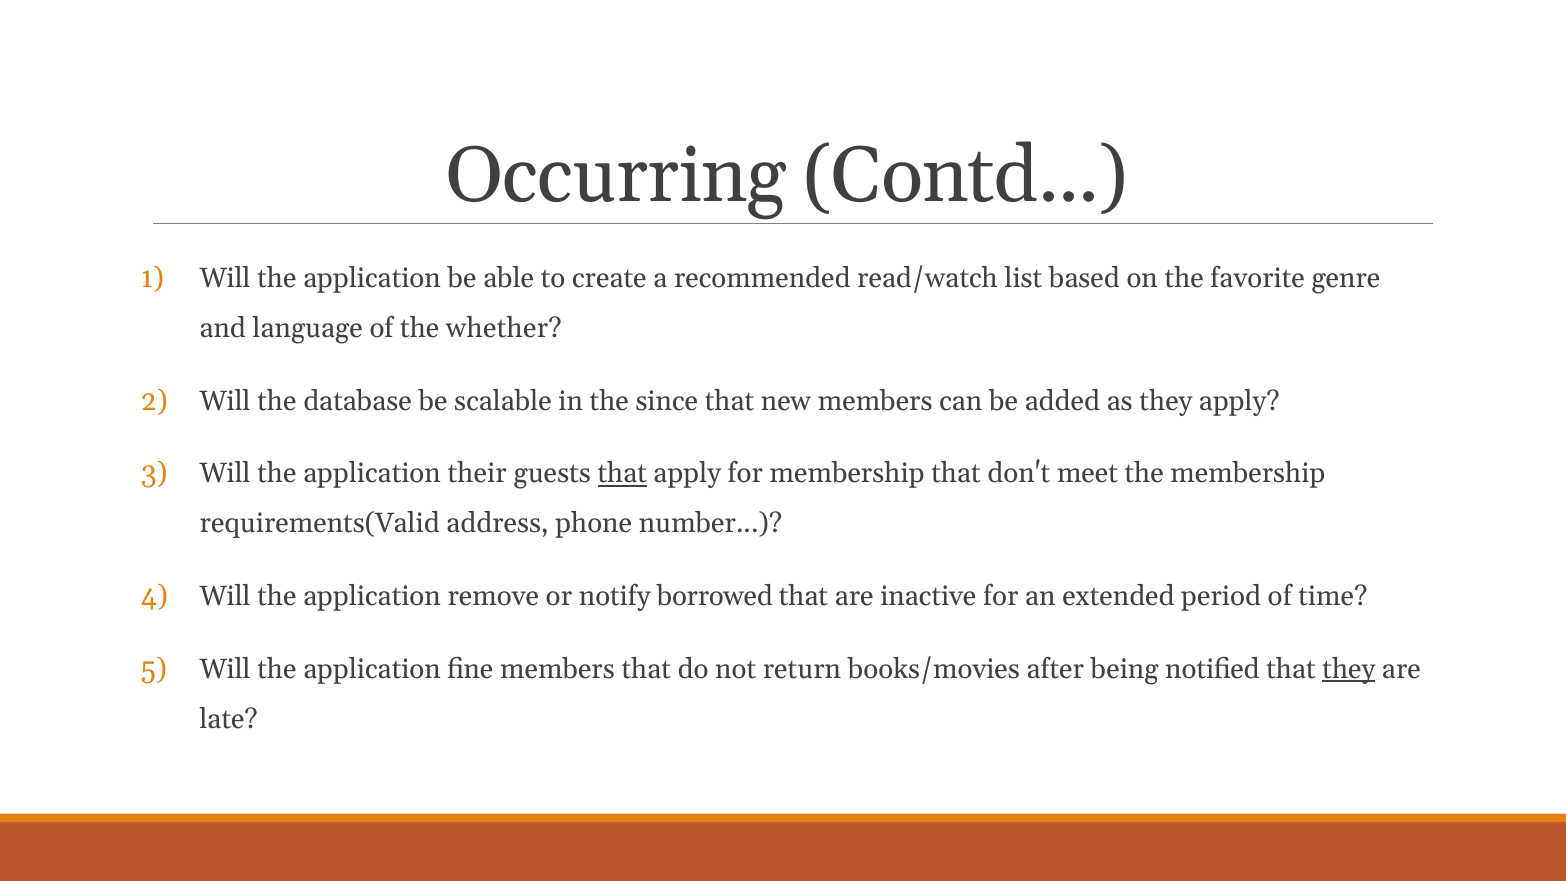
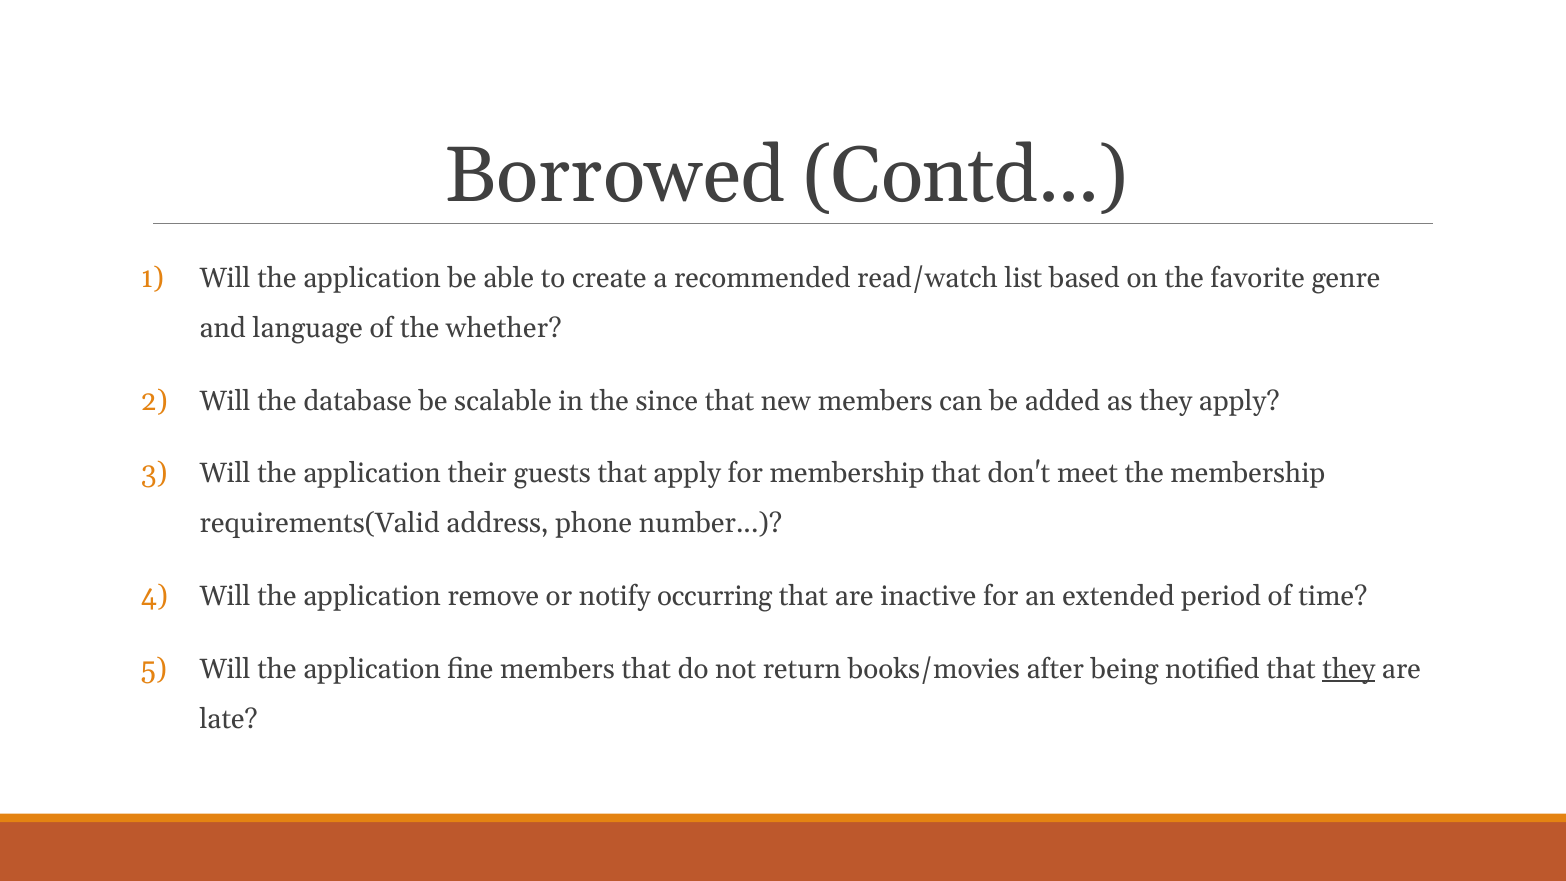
Occurring: Occurring -> Borrowed
that at (622, 474) underline: present -> none
borrowed: borrowed -> occurring
